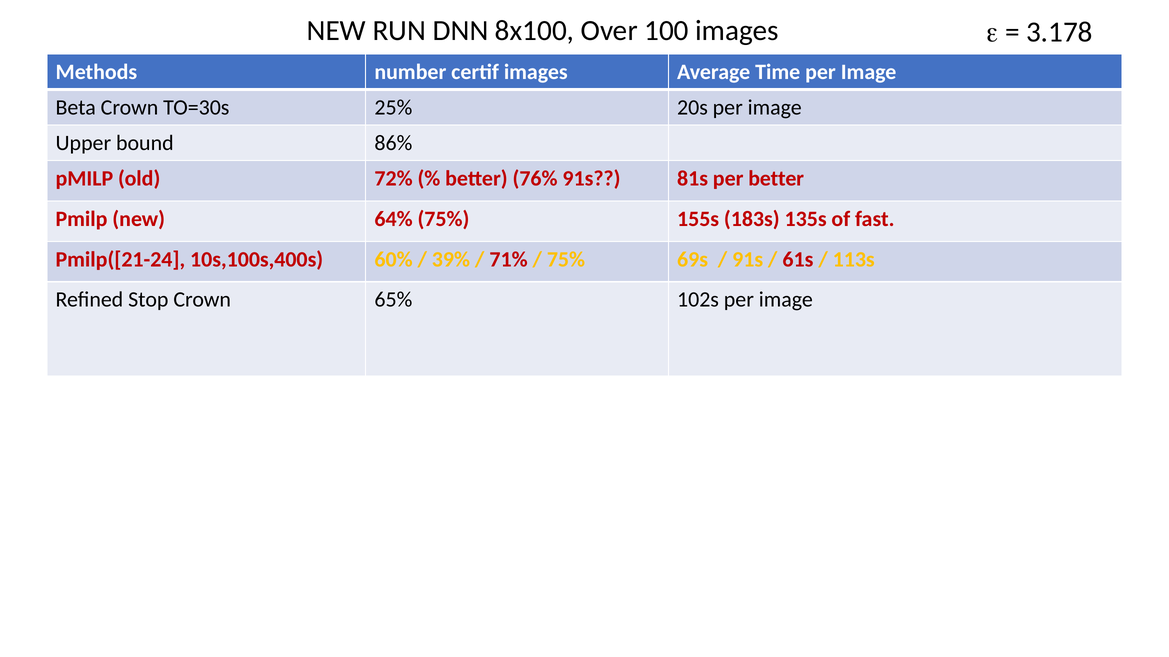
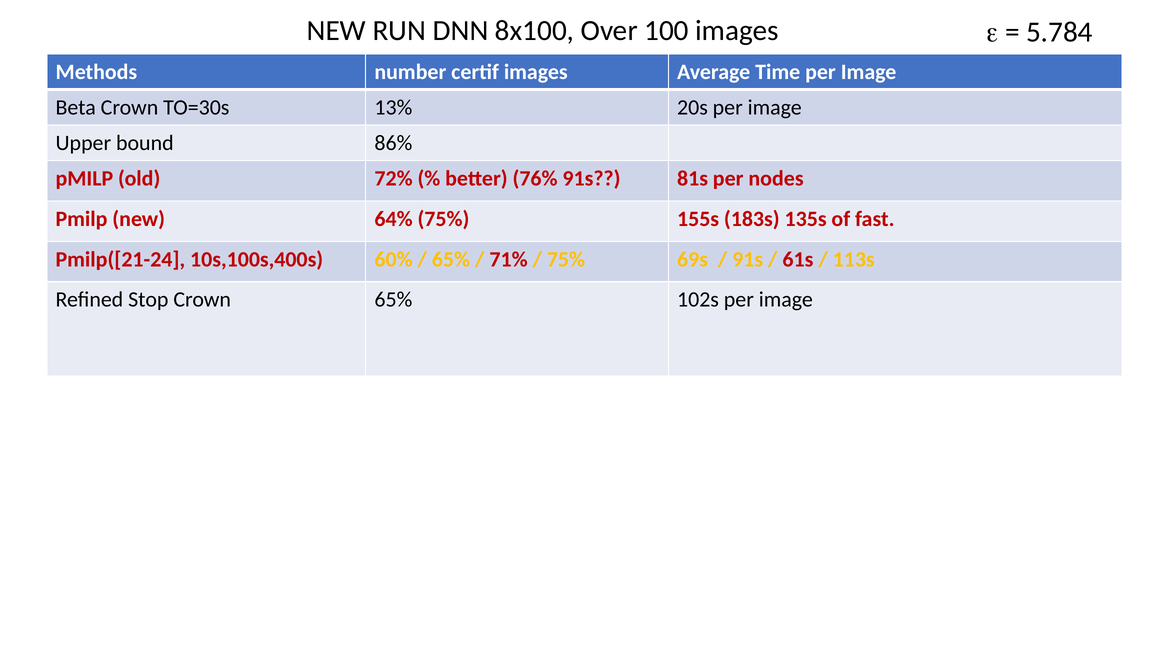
3.178: 3.178 -> 5.784
25%: 25% -> 13%
per better: better -> nodes
39% at (451, 260): 39% -> 65%
